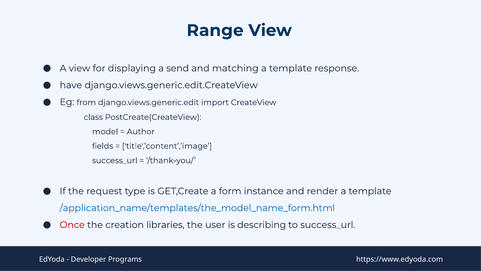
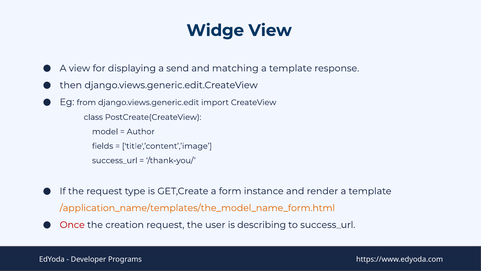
Range: Range -> Widge
have: have -> then
/application_name/templates/the_model_name_form.html colour: blue -> orange
creation libraries: libraries -> request
